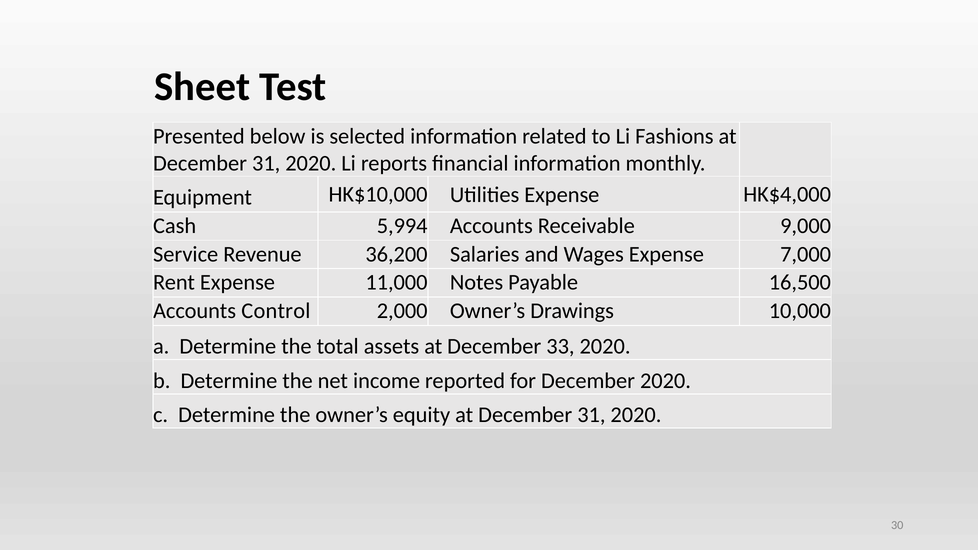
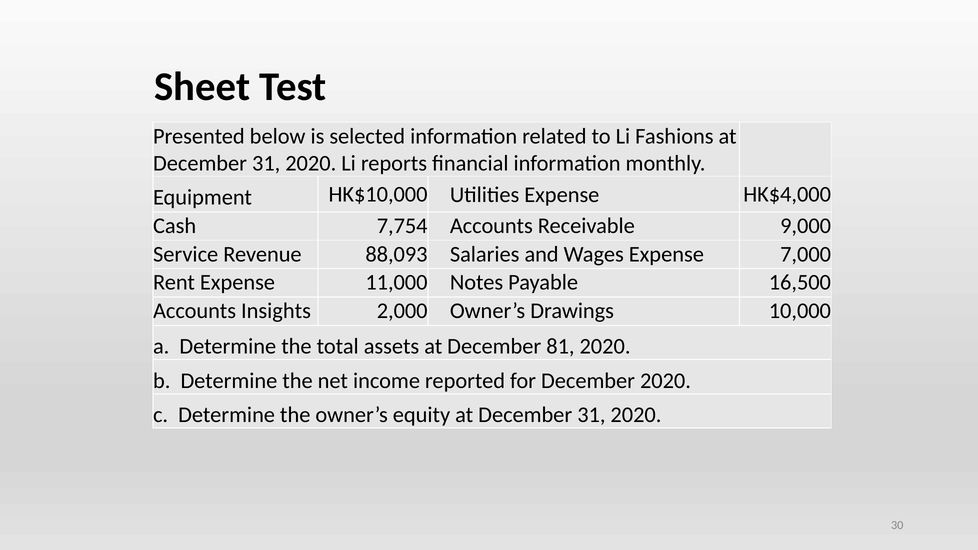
5,994: 5,994 -> 7,754
36,200: 36,200 -> 88,093
Control: Control -> Insights
33: 33 -> 81
